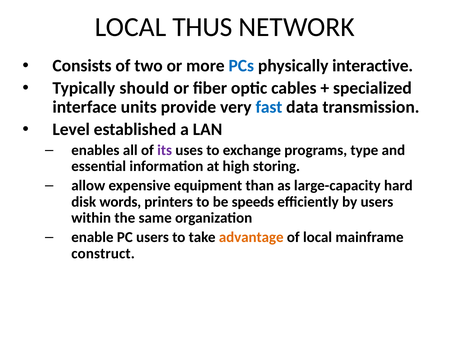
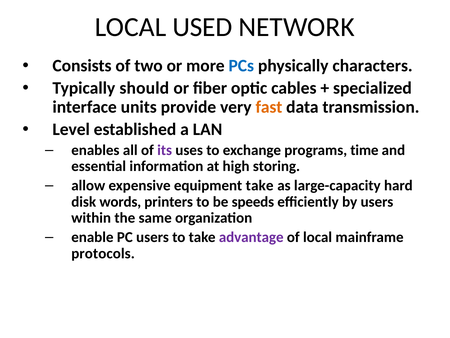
THUS: THUS -> USED
interactive: interactive -> characters
fast colour: blue -> orange
type: type -> time
equipment than: than -> take
advantage colour: orange -> purple
construct: construct -> protocols
